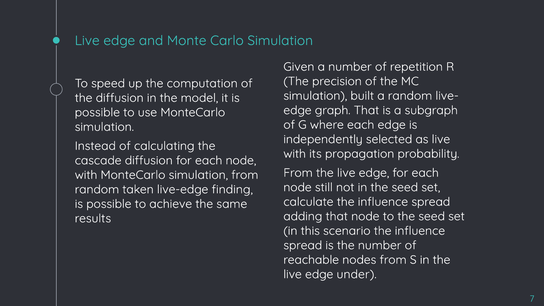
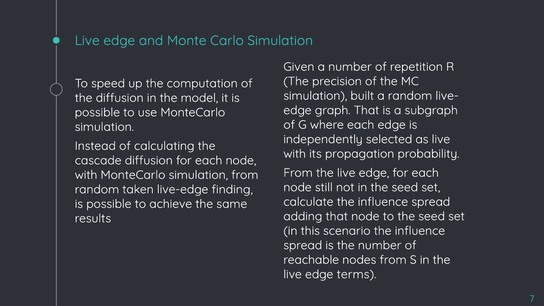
under: under -> terms
